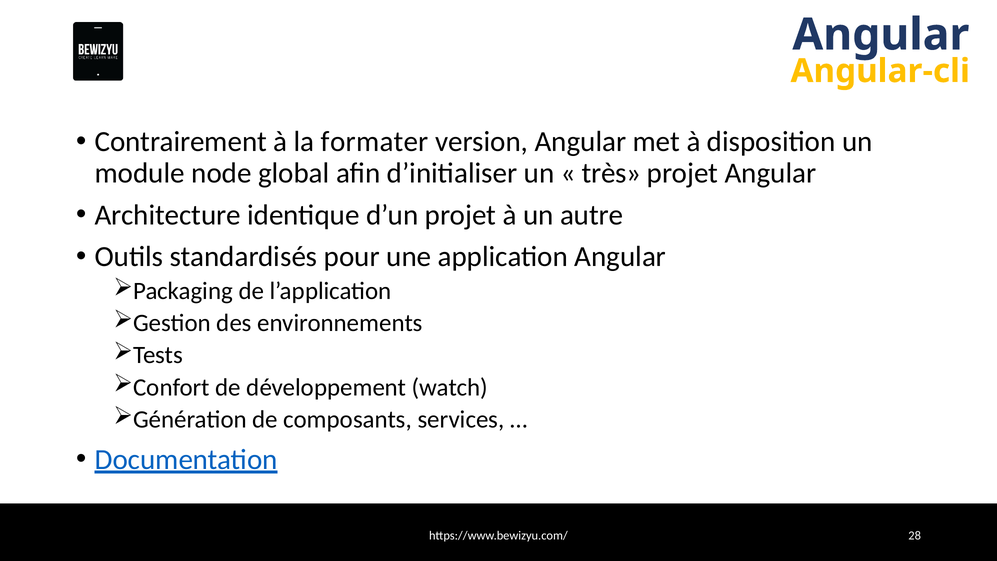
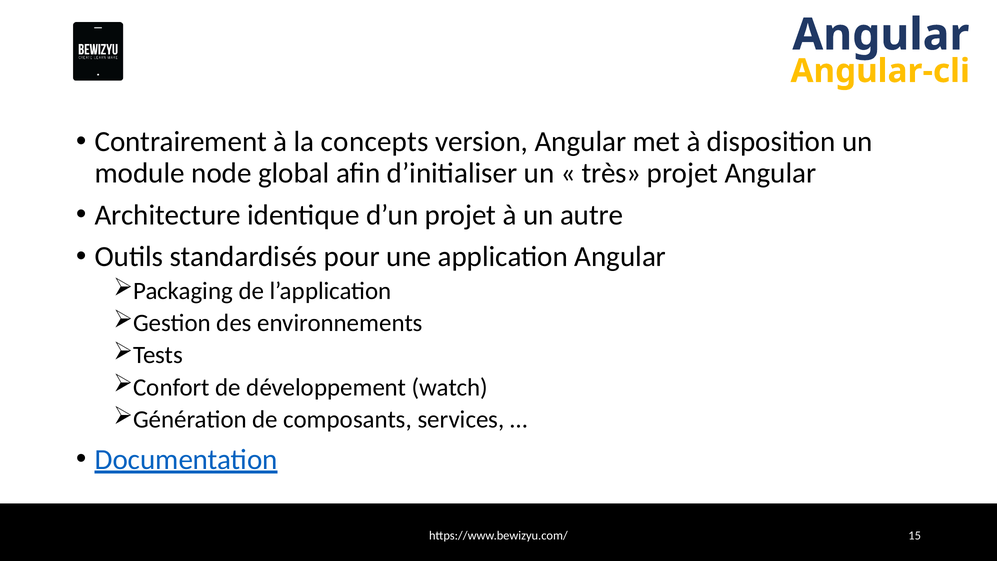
formater: formater -> concepts
28: 28 -> 15
